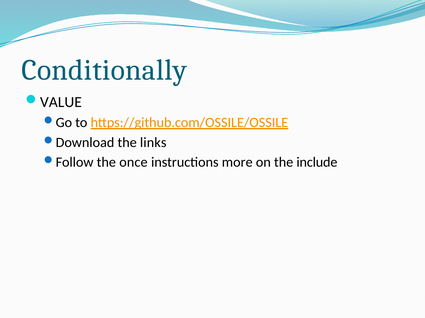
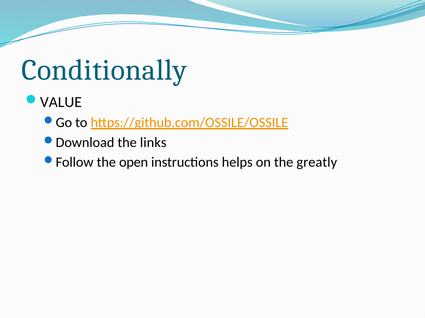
once: once -> open
more: more -> helps
include: include -> greatly
